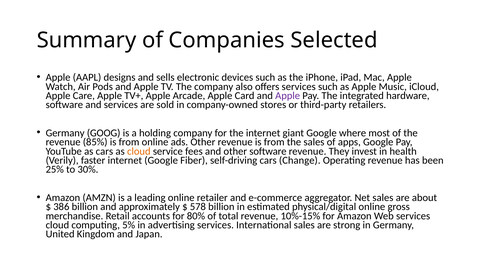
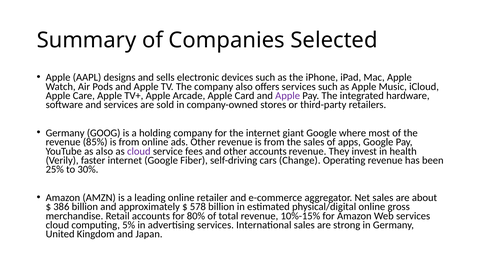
as cars: cars -> also
cloud at (139, 152) colour: orange -> purple
other software: software -> accounts
